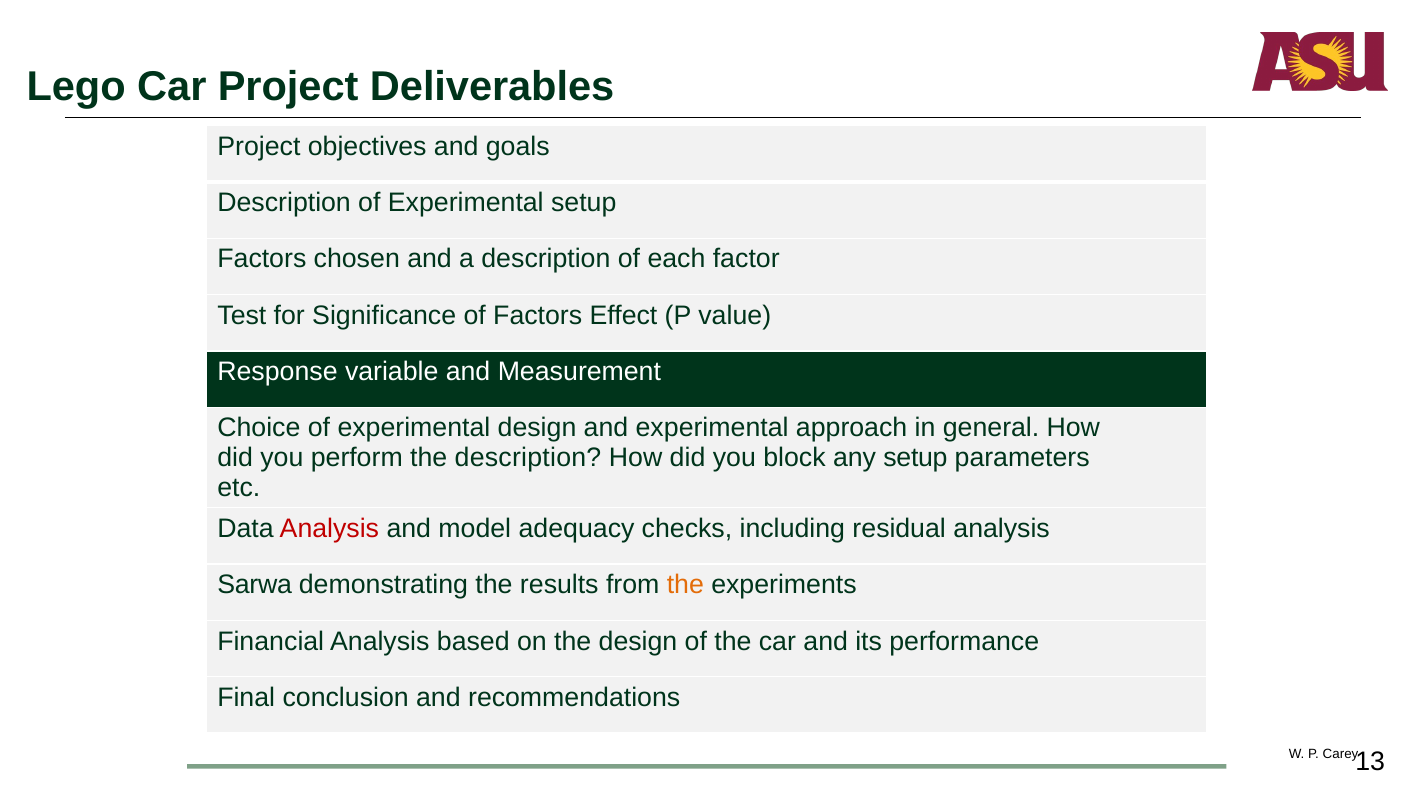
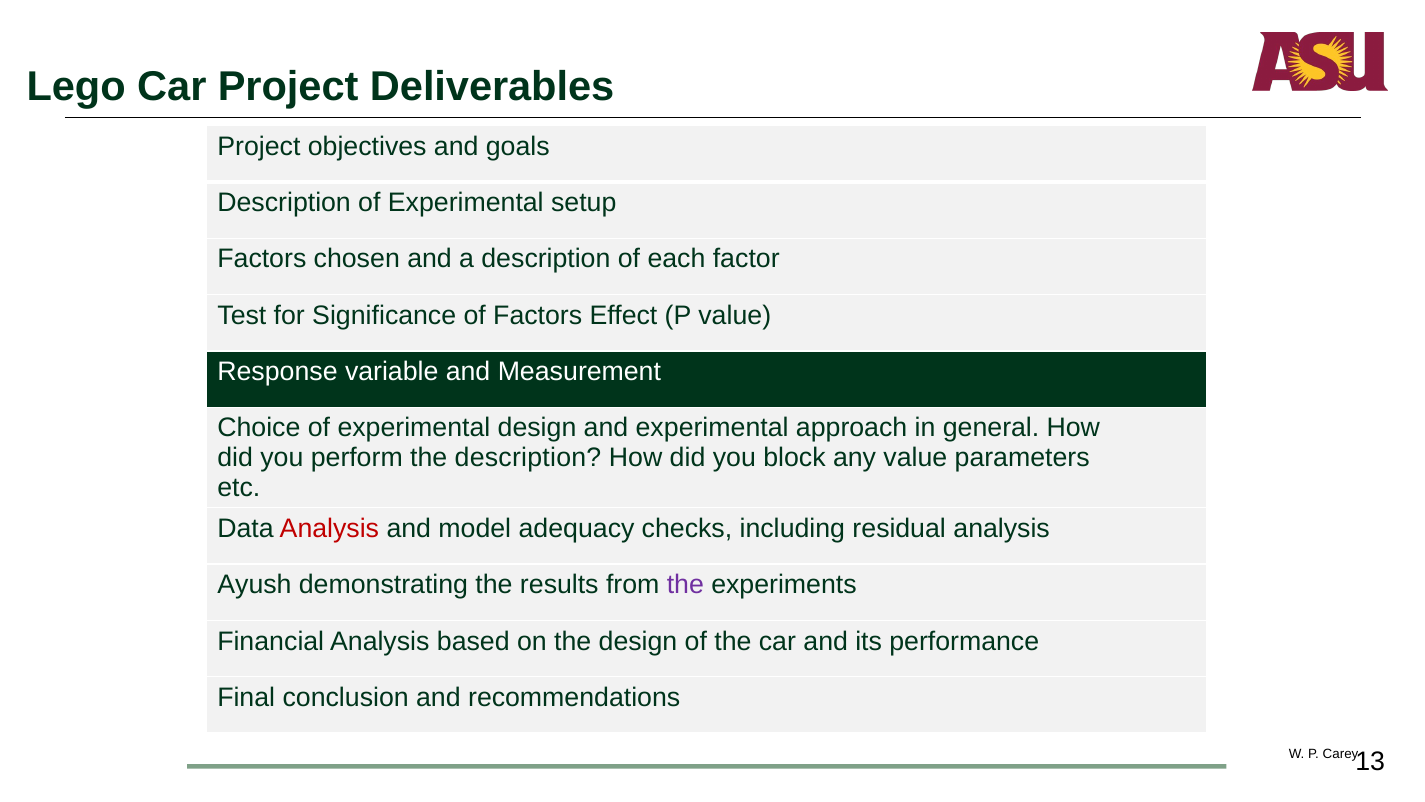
any setup: setup -> value
Sarwa: Sarwa -> Ayush
the at (685, 585) colour: orange -> purple
